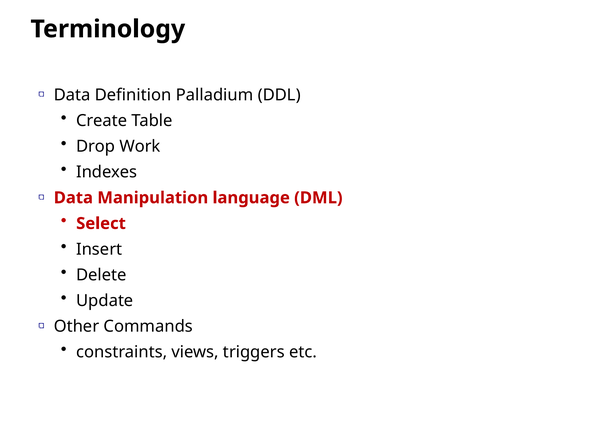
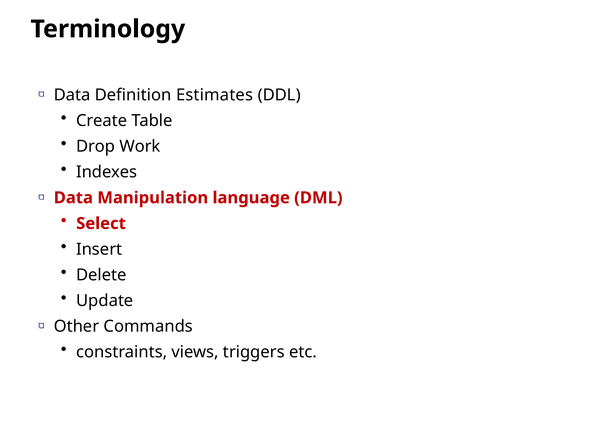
Palladium: Palladium -> Estimates
